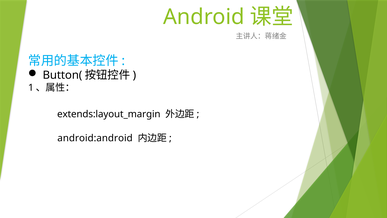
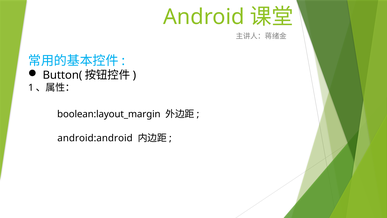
extends:layout_margin: extends:layout_margin -> boolean:layout_margin
